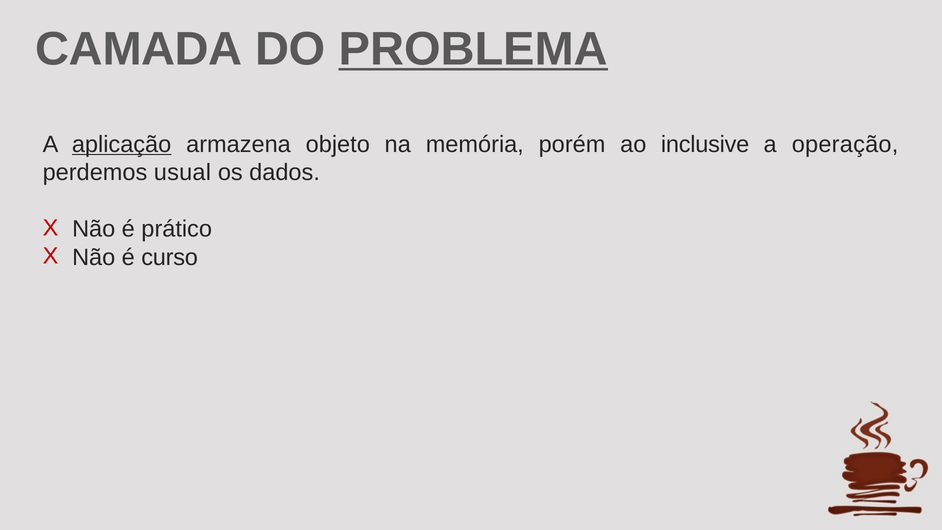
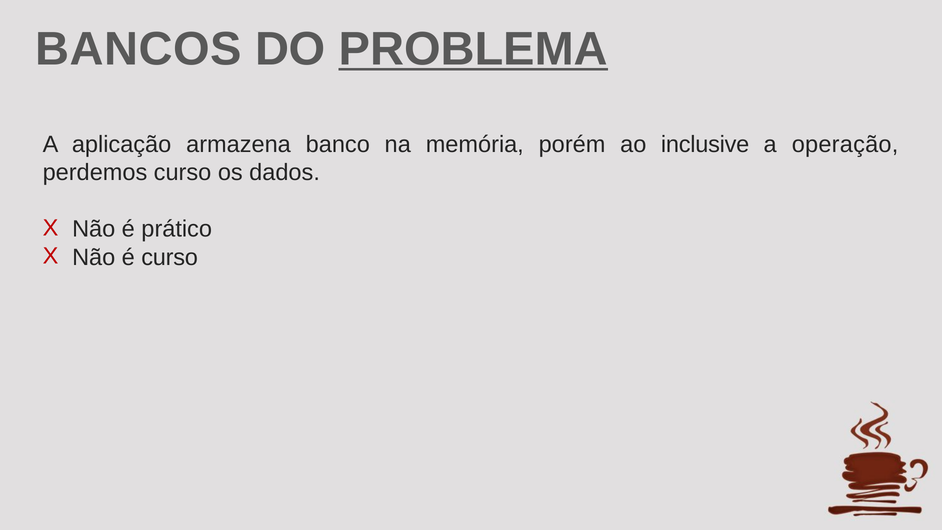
CAMADA: CAMADA -> BANCOS
aplicação underline: present -> none
objeto: objeto -> banco
perdemos usual: usual -> curso
